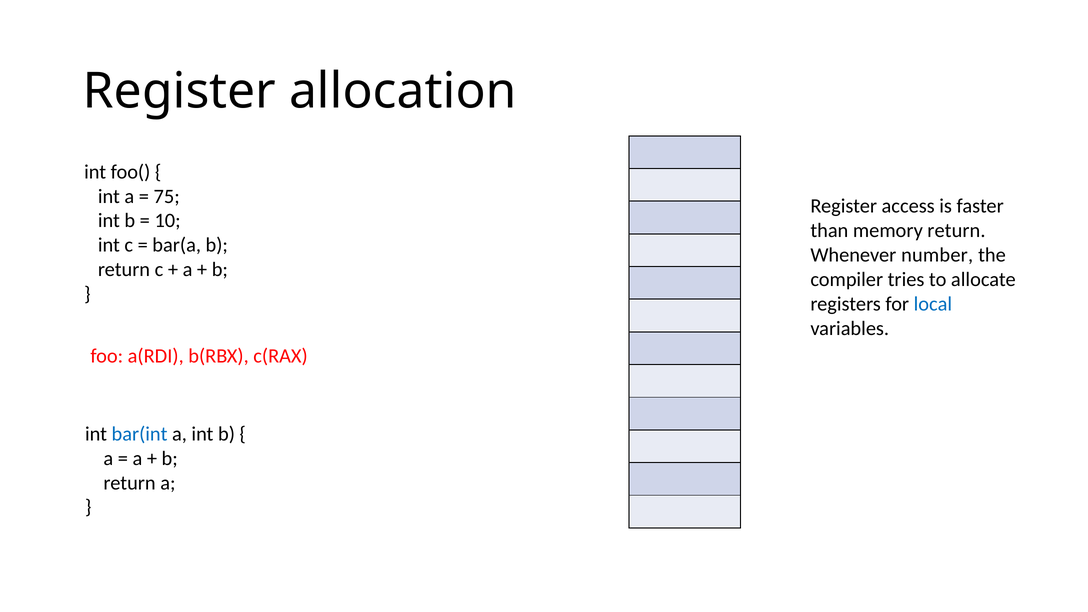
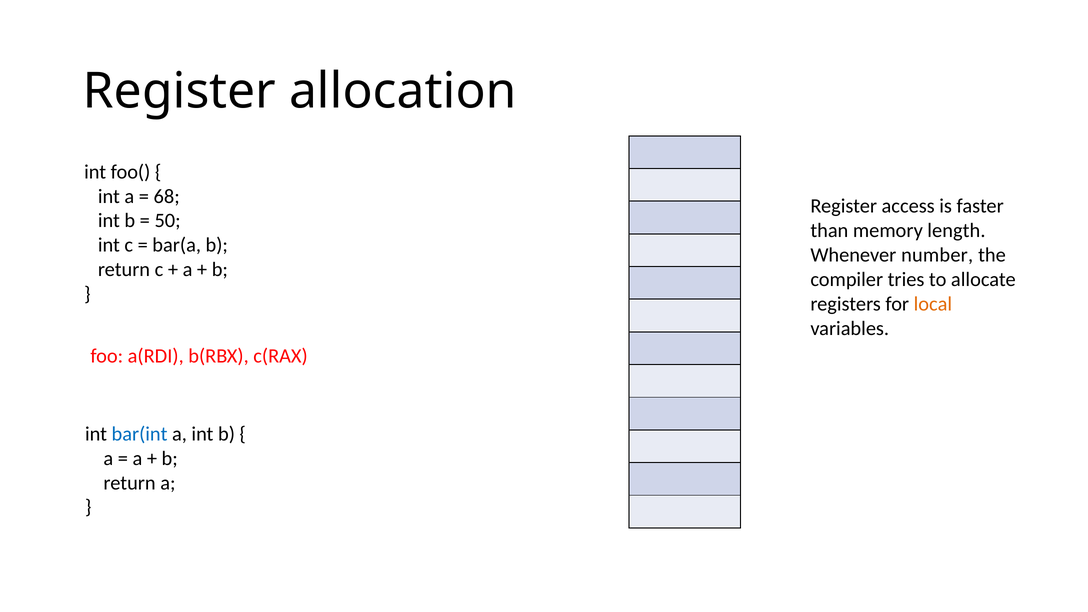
75: 75 -> 68
10: 10 -> 50
memory return: return -> length
local colour: blue -> orange
